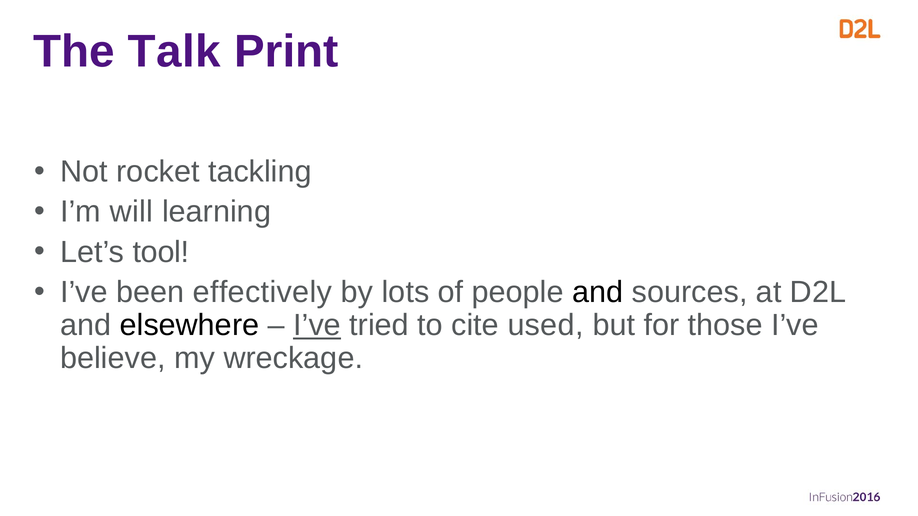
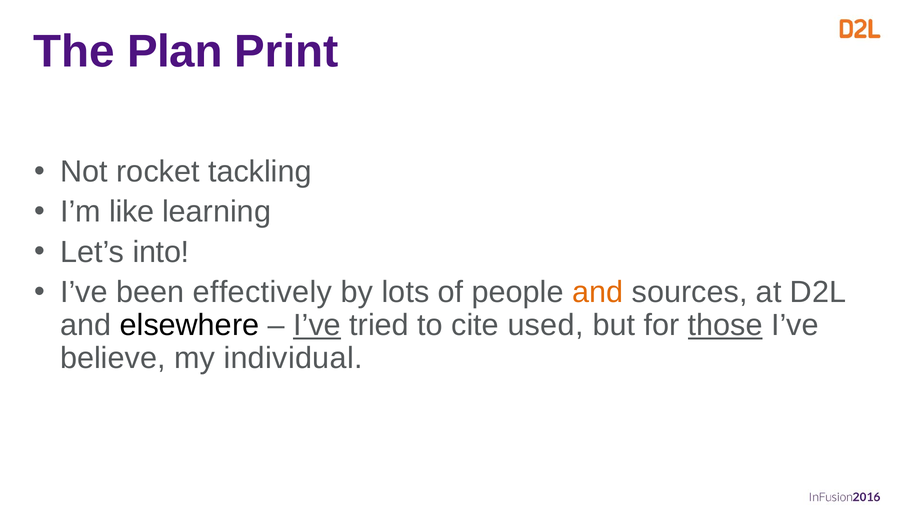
Talk: Talk -> Plan
will: will -> like
tool: tool -> into
and at (598, 292) colour: black -> orange
those underline: none -> present
wreckage: wreckage -> individual
